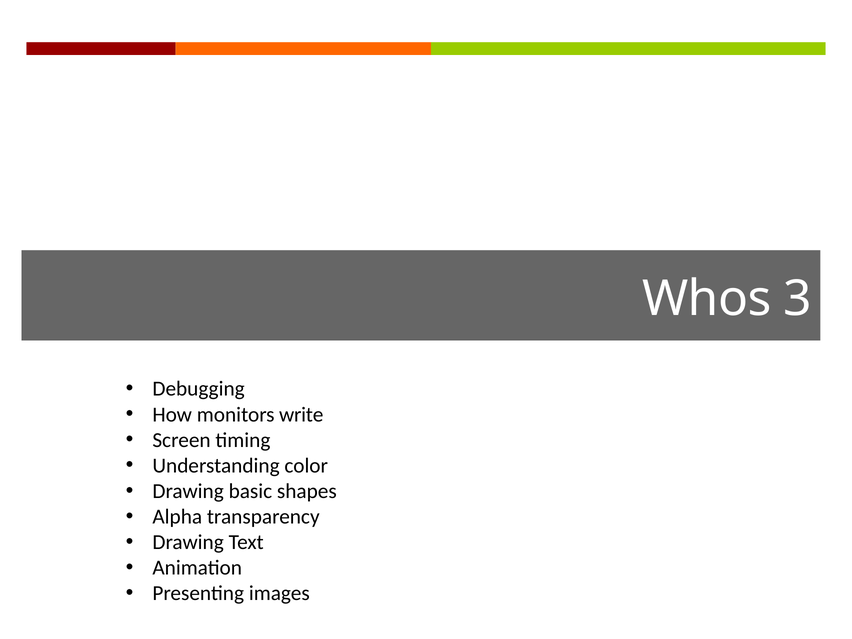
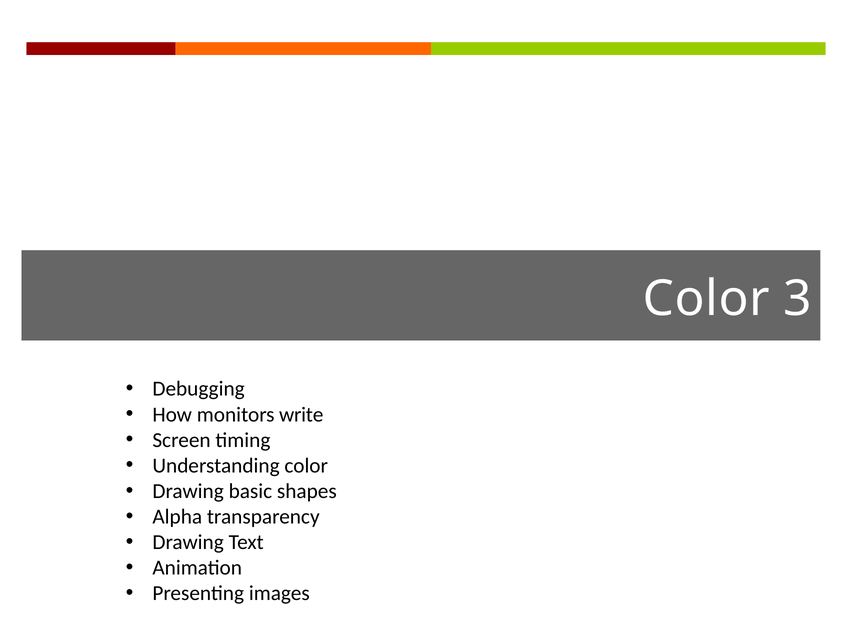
Whos at (707, 299): Whos -> Color
